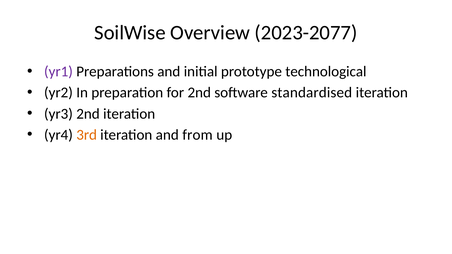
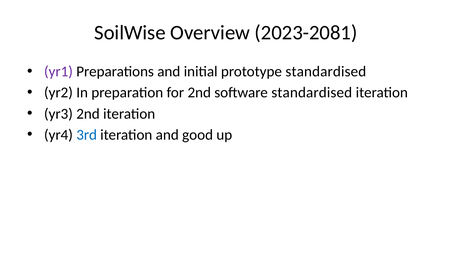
2023-2077: 2023-2077 -> 2023-2081
prototype technological: technological -> standardised
3rd colour: orange -> blue
from: from -> good
